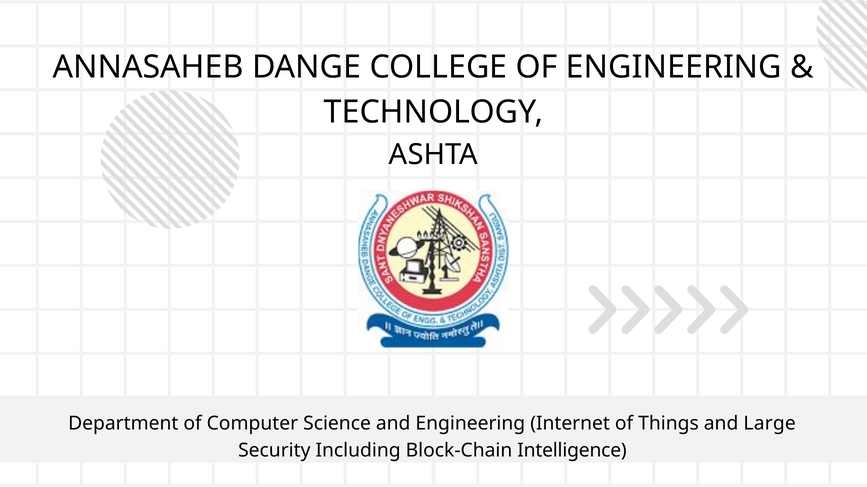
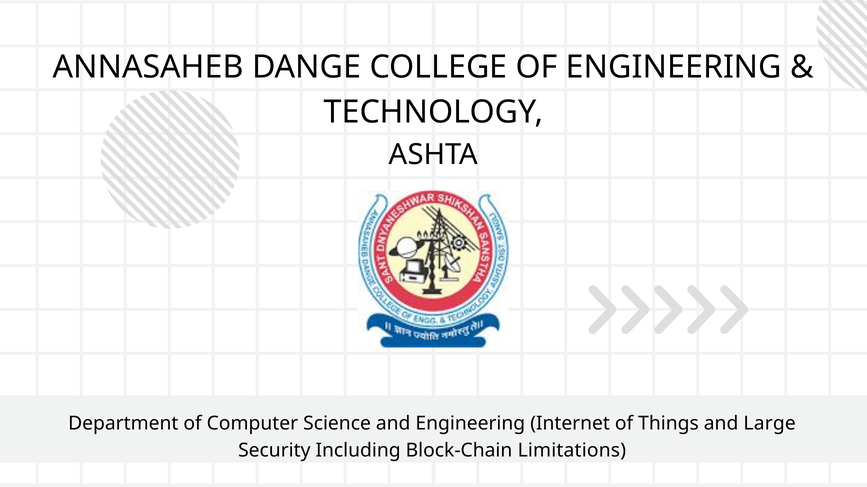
Intelligence: Intelligence -> Limitations
